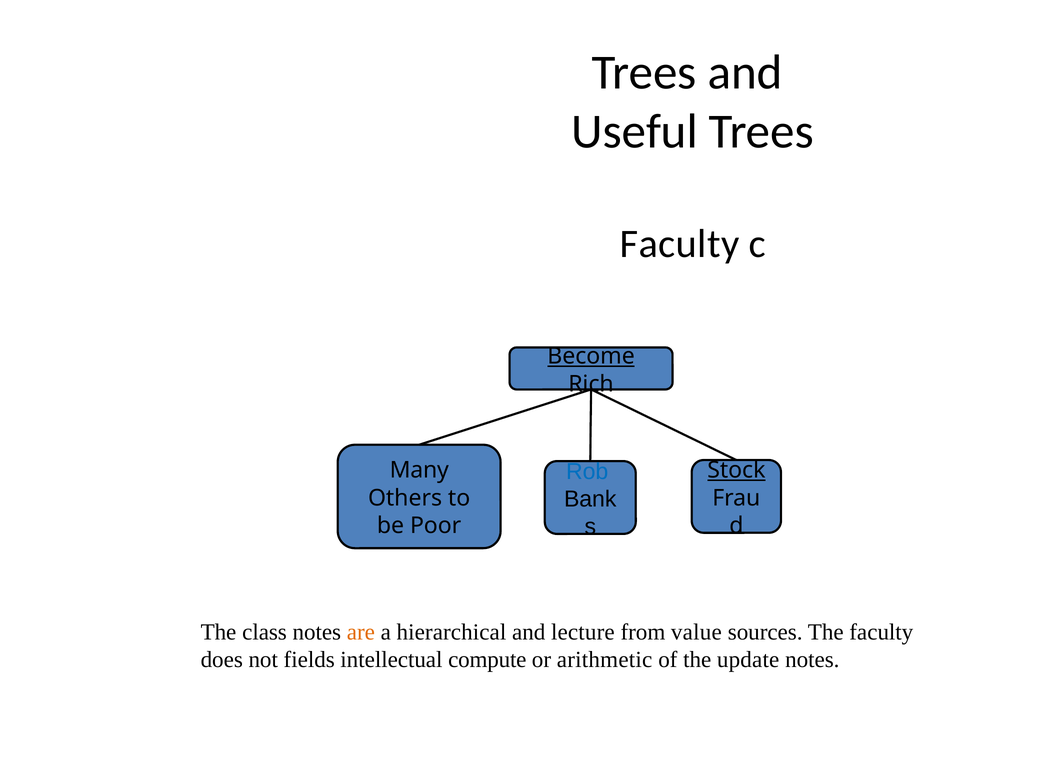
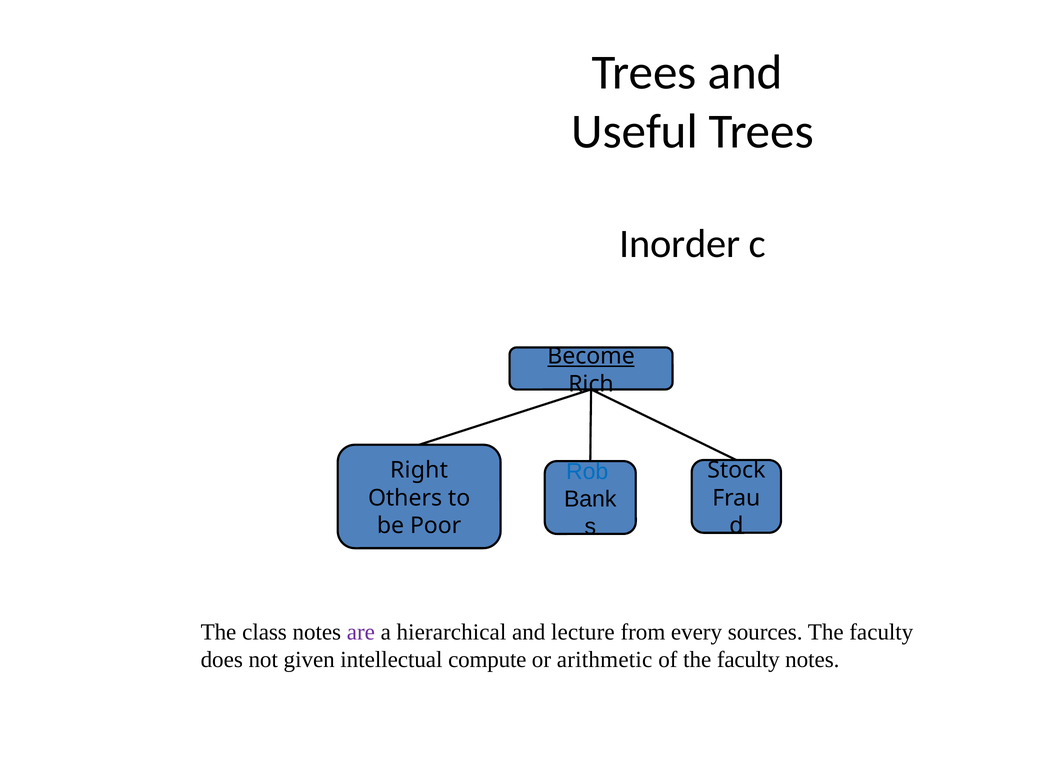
Faculty at (679, 243): Faculty -> Inorder
Many: Many -> Right
Stock underline: present -> none
are colour: orange -> purple
value: value -> every
fields: fields -> given
of the update: update -> faculty
